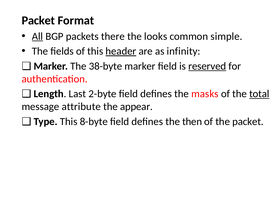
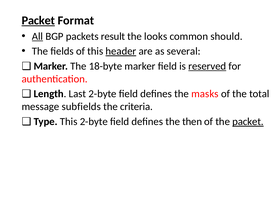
Packet at (38, 21) underline: none -> present
there: there -> result
simple: simple -> should
infinity: infinity -> several
38-byte: 38-byte -> 18-byte
total underline: present -> none
attribute: attribute -> subfields
appear: appear -> criteria
This 8-byte: 8-byte -> 2-byte
packet at (248, 122) underline: none -> present
